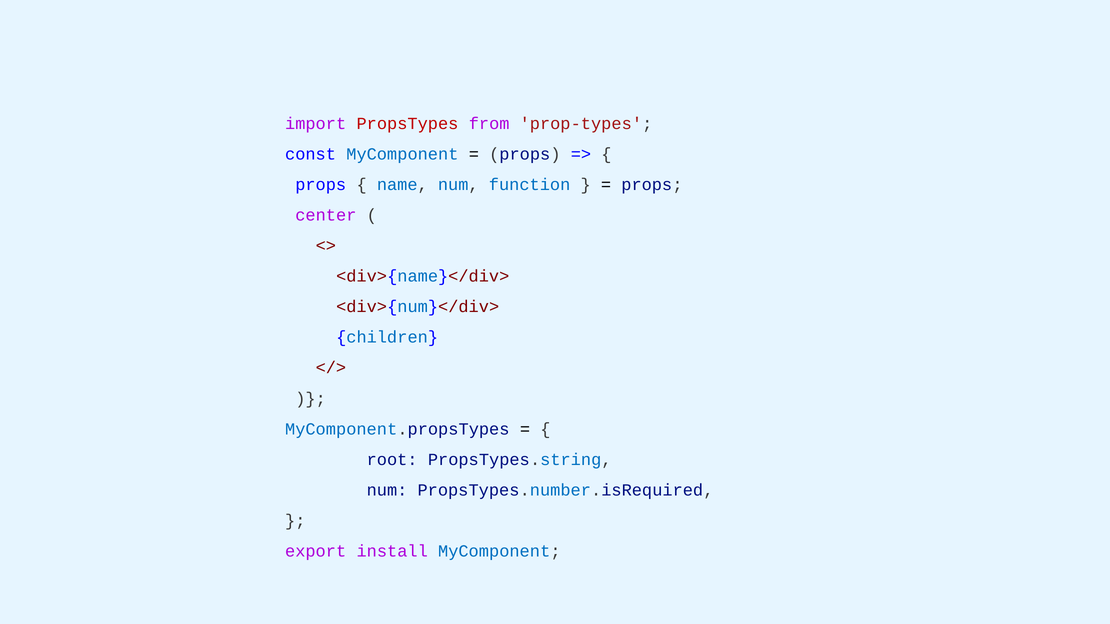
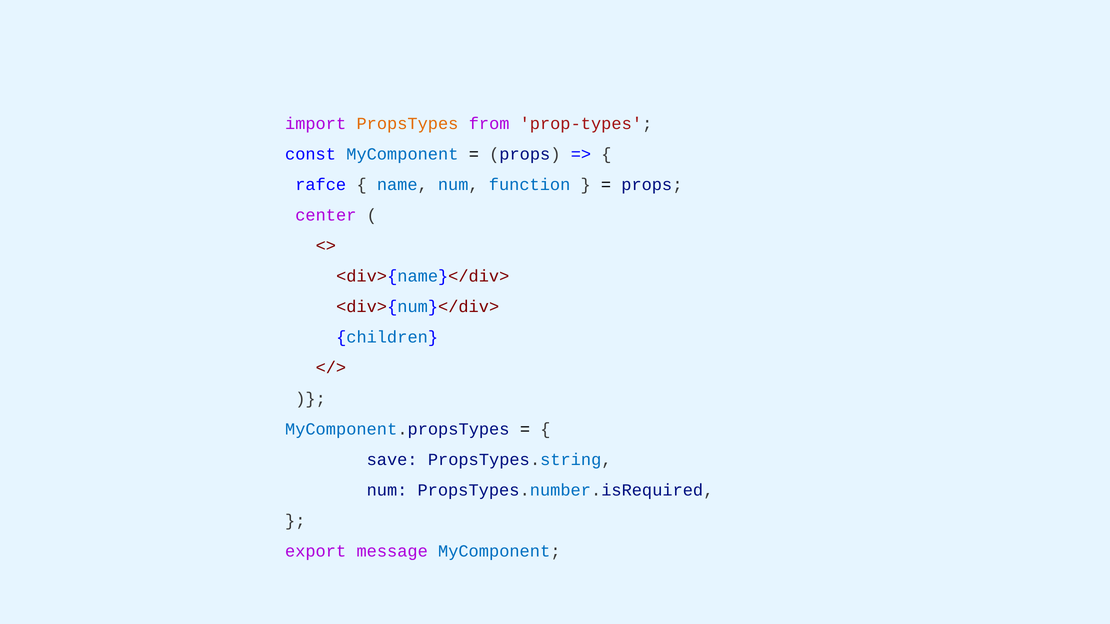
PropsTypes colour: red -> orange
props at (321, 185): props -> rafce
root: root -> save
install: install -> message
